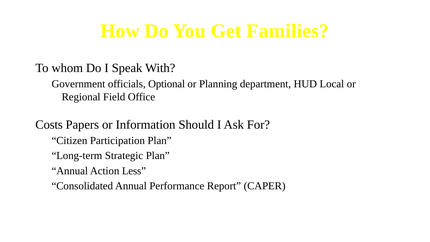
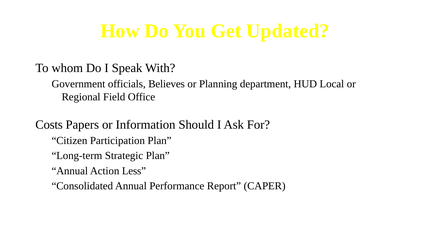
Families: Families -> Updated
Optional: Optional -> Believes
